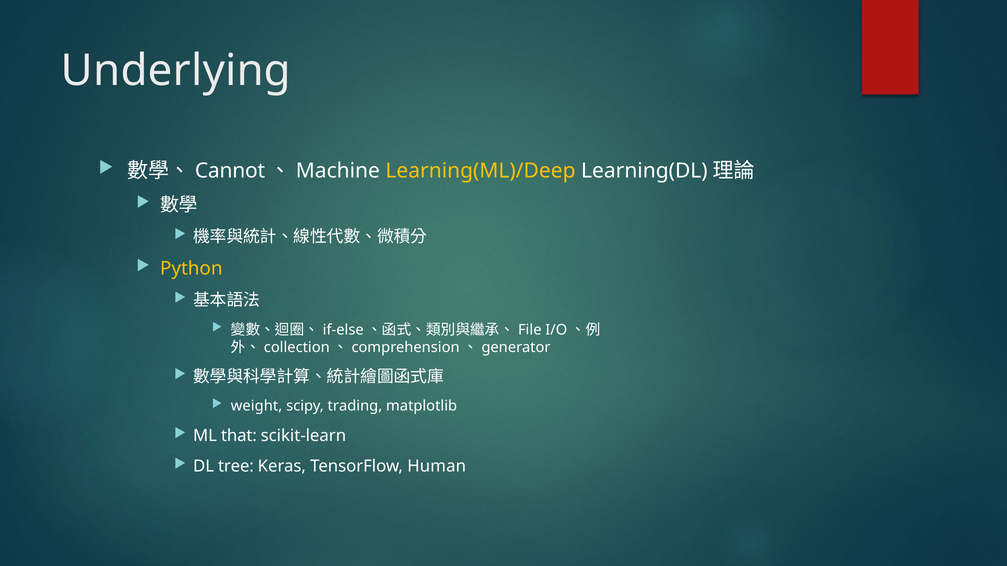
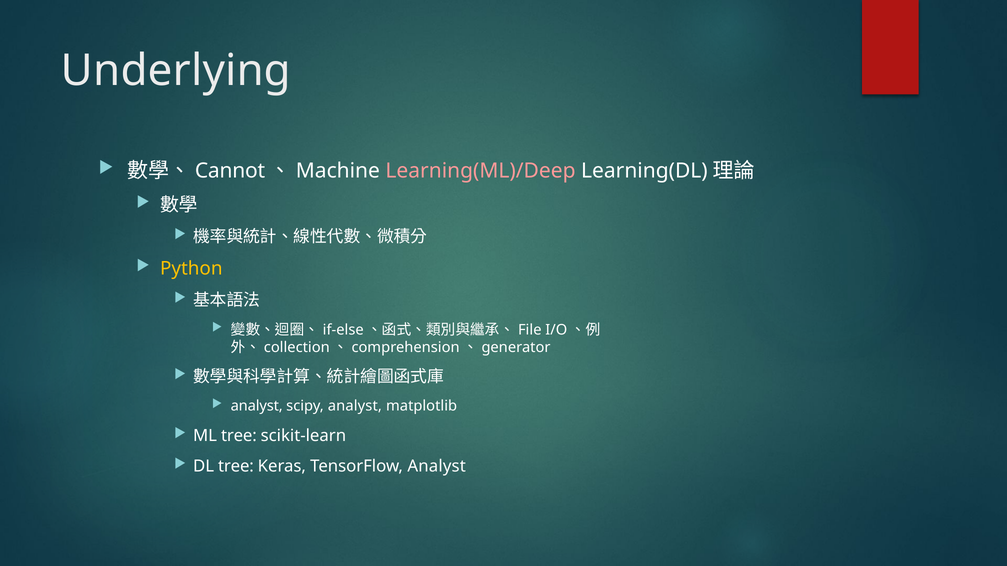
Learning(ML)/Deep colour: yellow -> pink
weight at (257, 406): weight -> analyst
scipy trading: trading -> analyst
ML that: that -> tree
TensorFlow Human: Human -> Analyst
